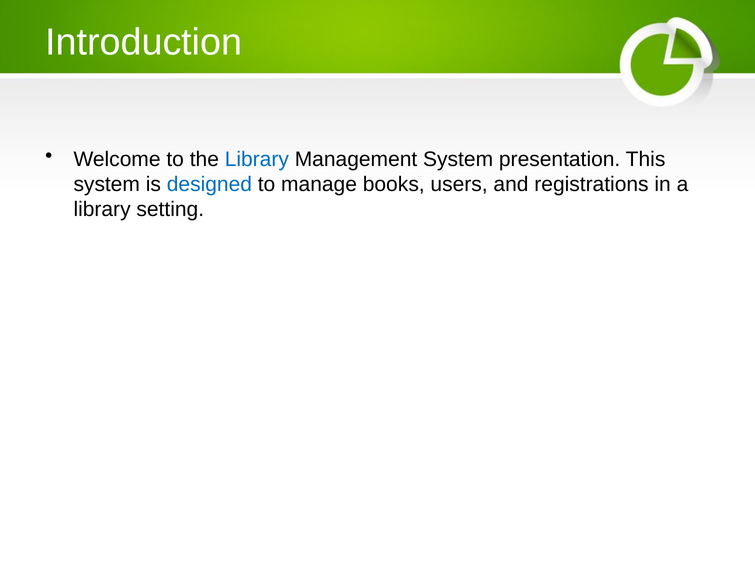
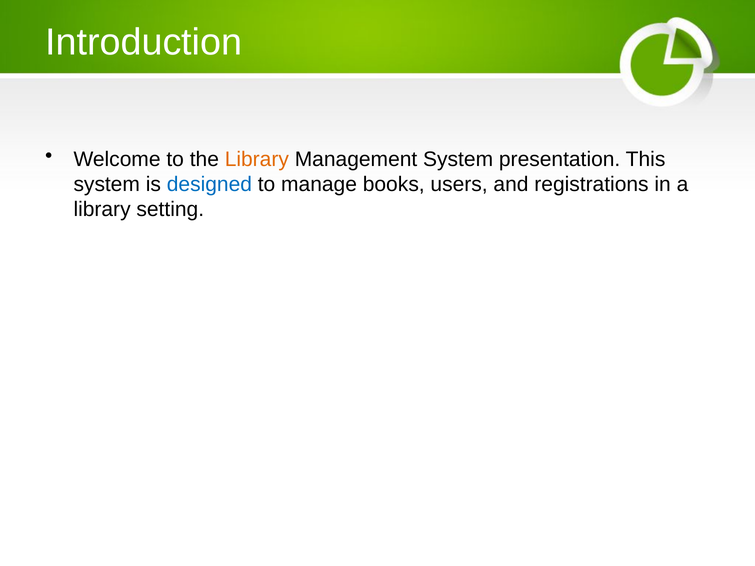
Library at (257, 159) colour: blue -> orange
